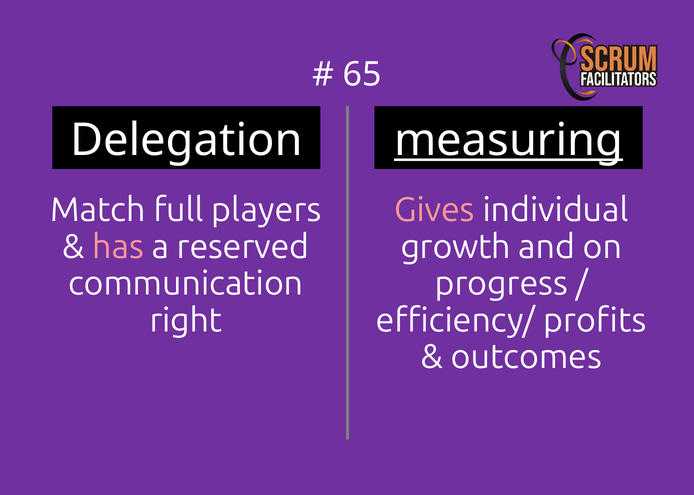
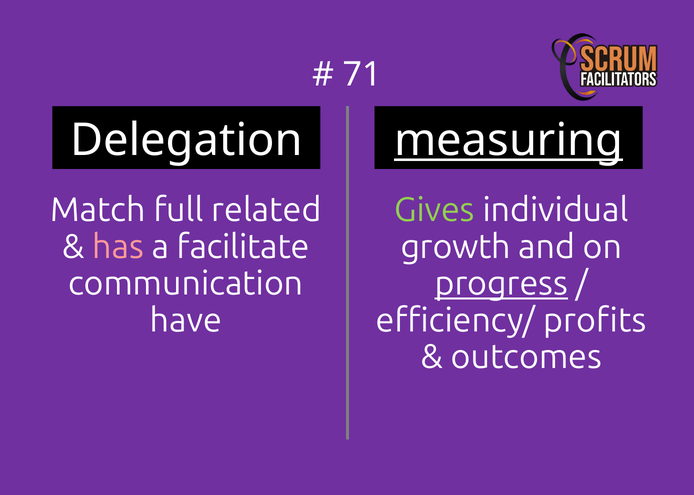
65: 65 -> 71
players: players -> related
Gives colour: pink -> light green
reserved: reserved -> facilitate
progress underline: none -> present
right: right -> have
